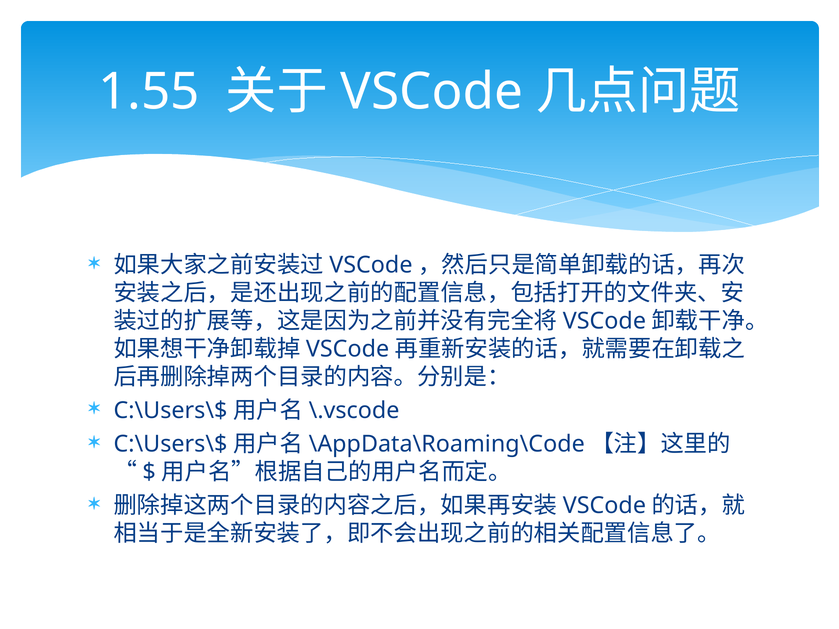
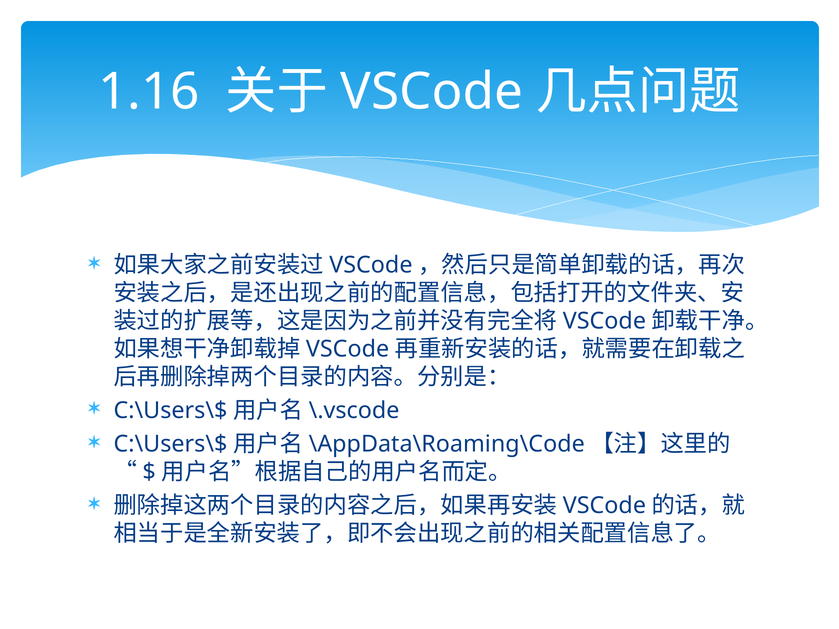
1.55: 1.55 -> 1.16
